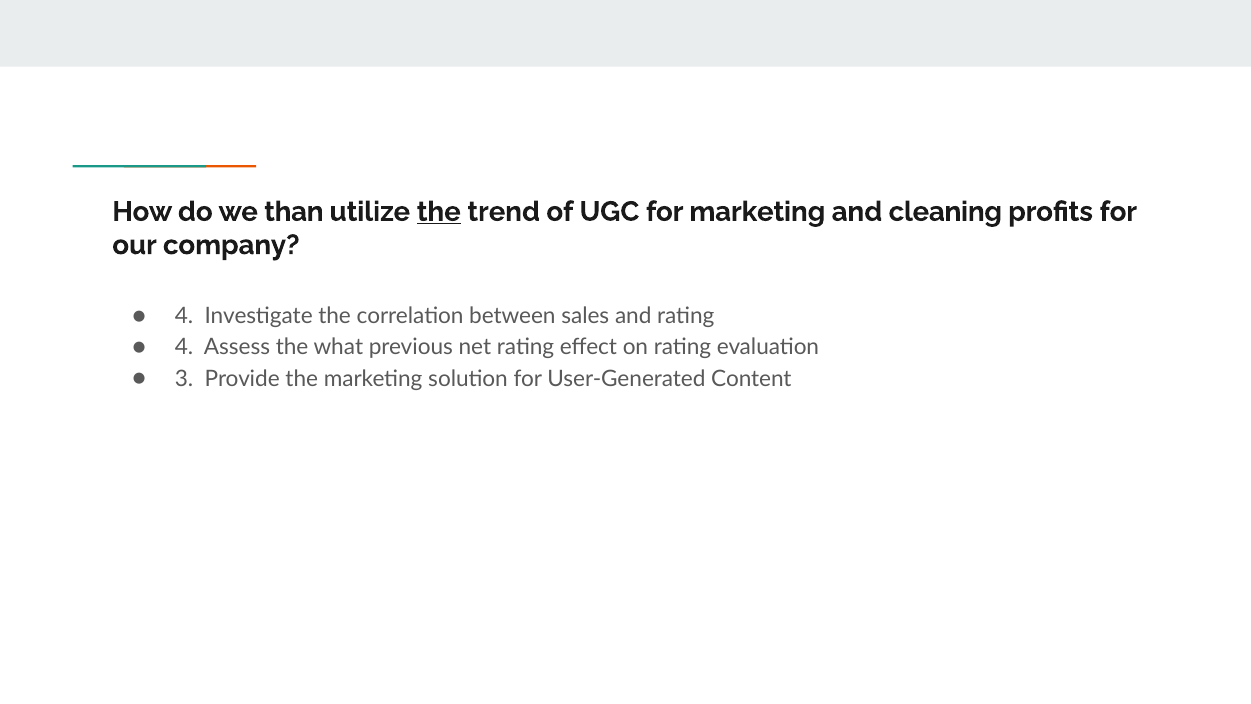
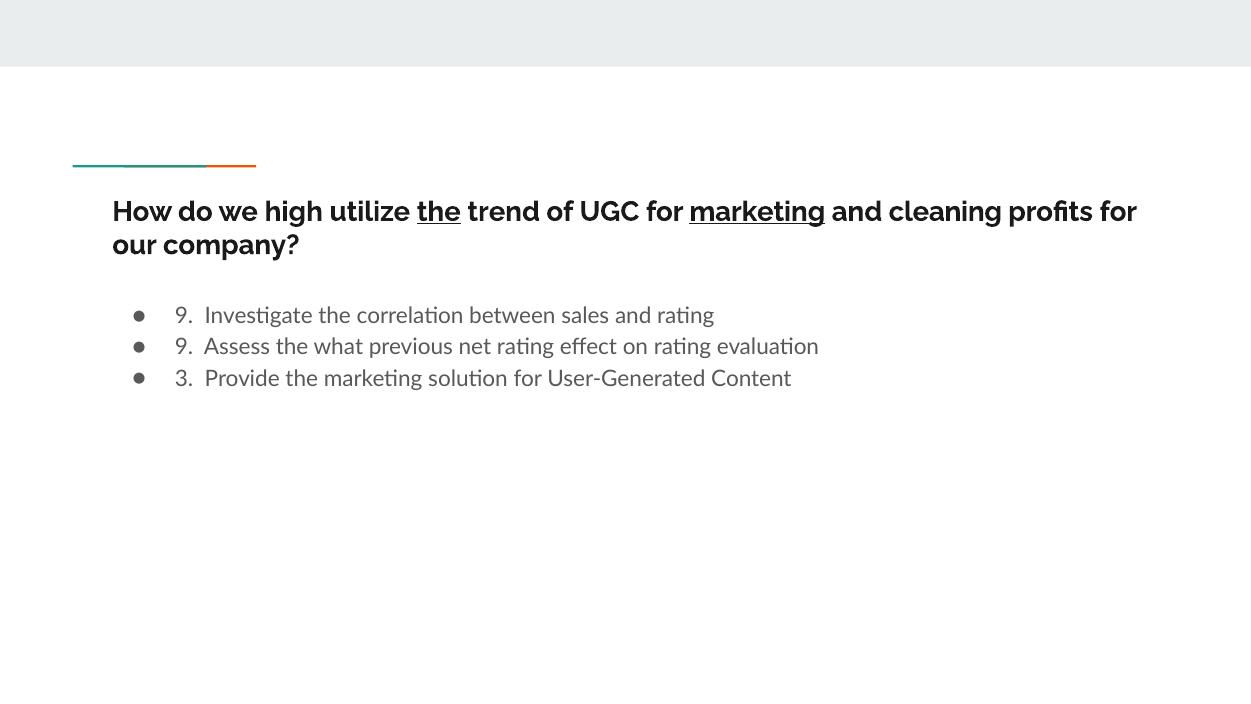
than: than -> high
marketing at (757, 212) underline: none -> present
4 at (184, 316): 4 -> 9
4 at (184, 347): 4 -> 9
